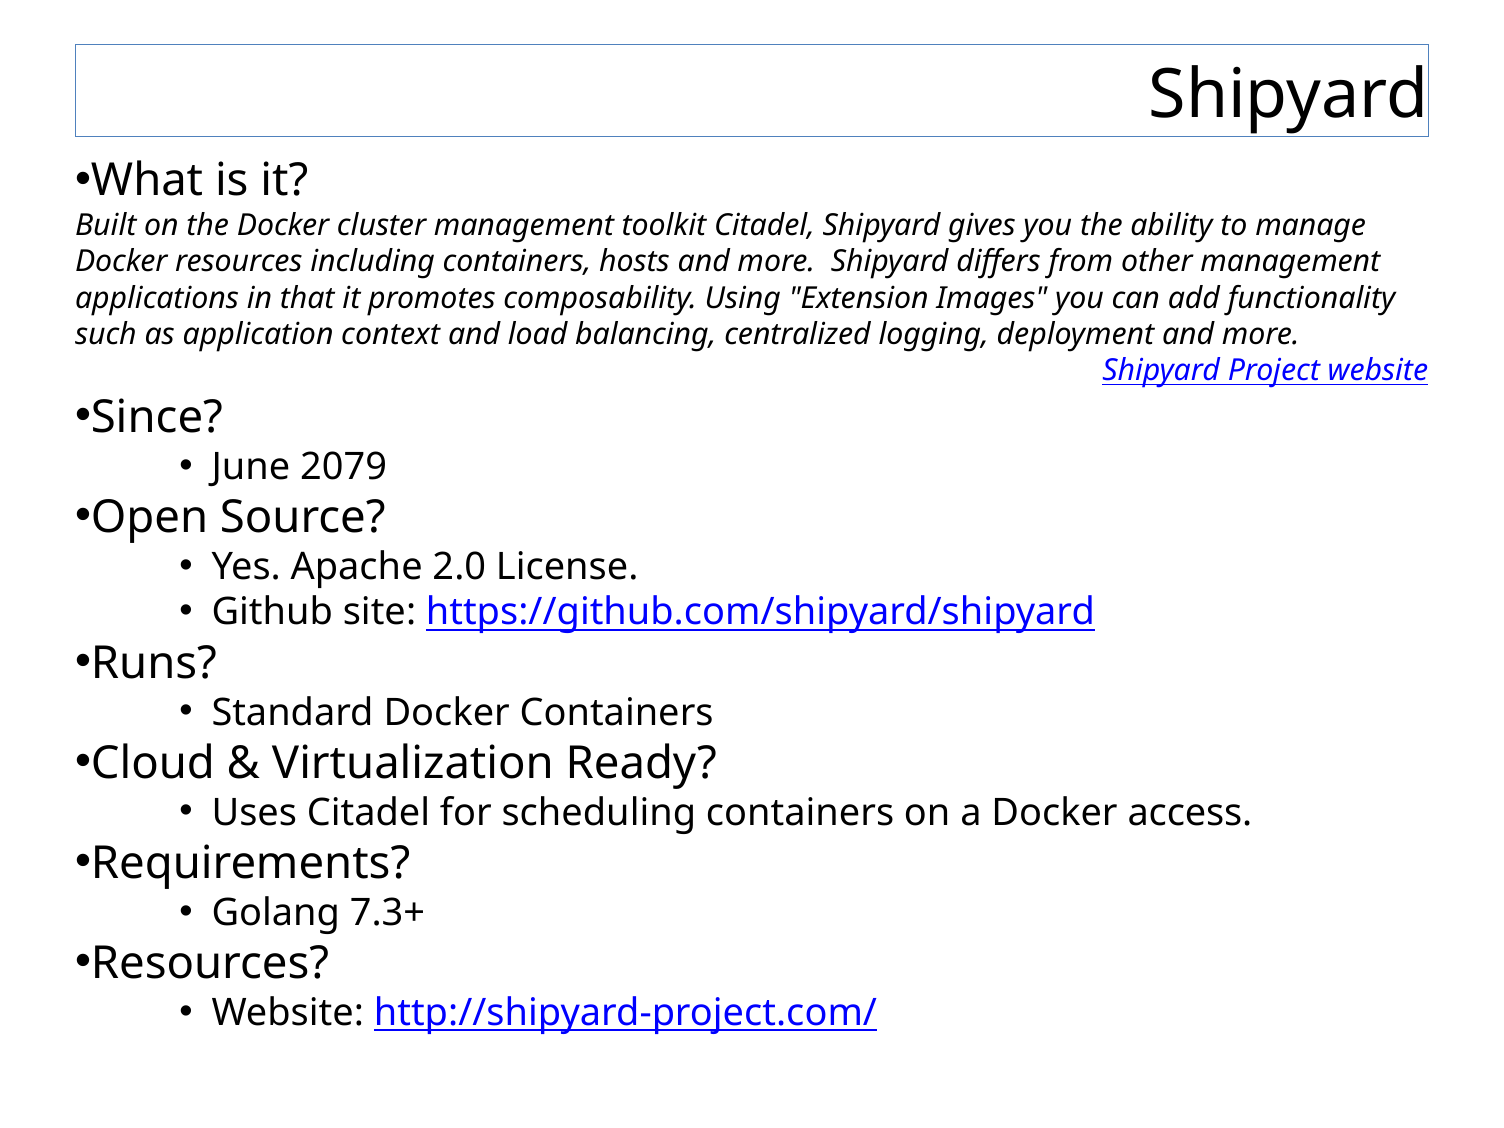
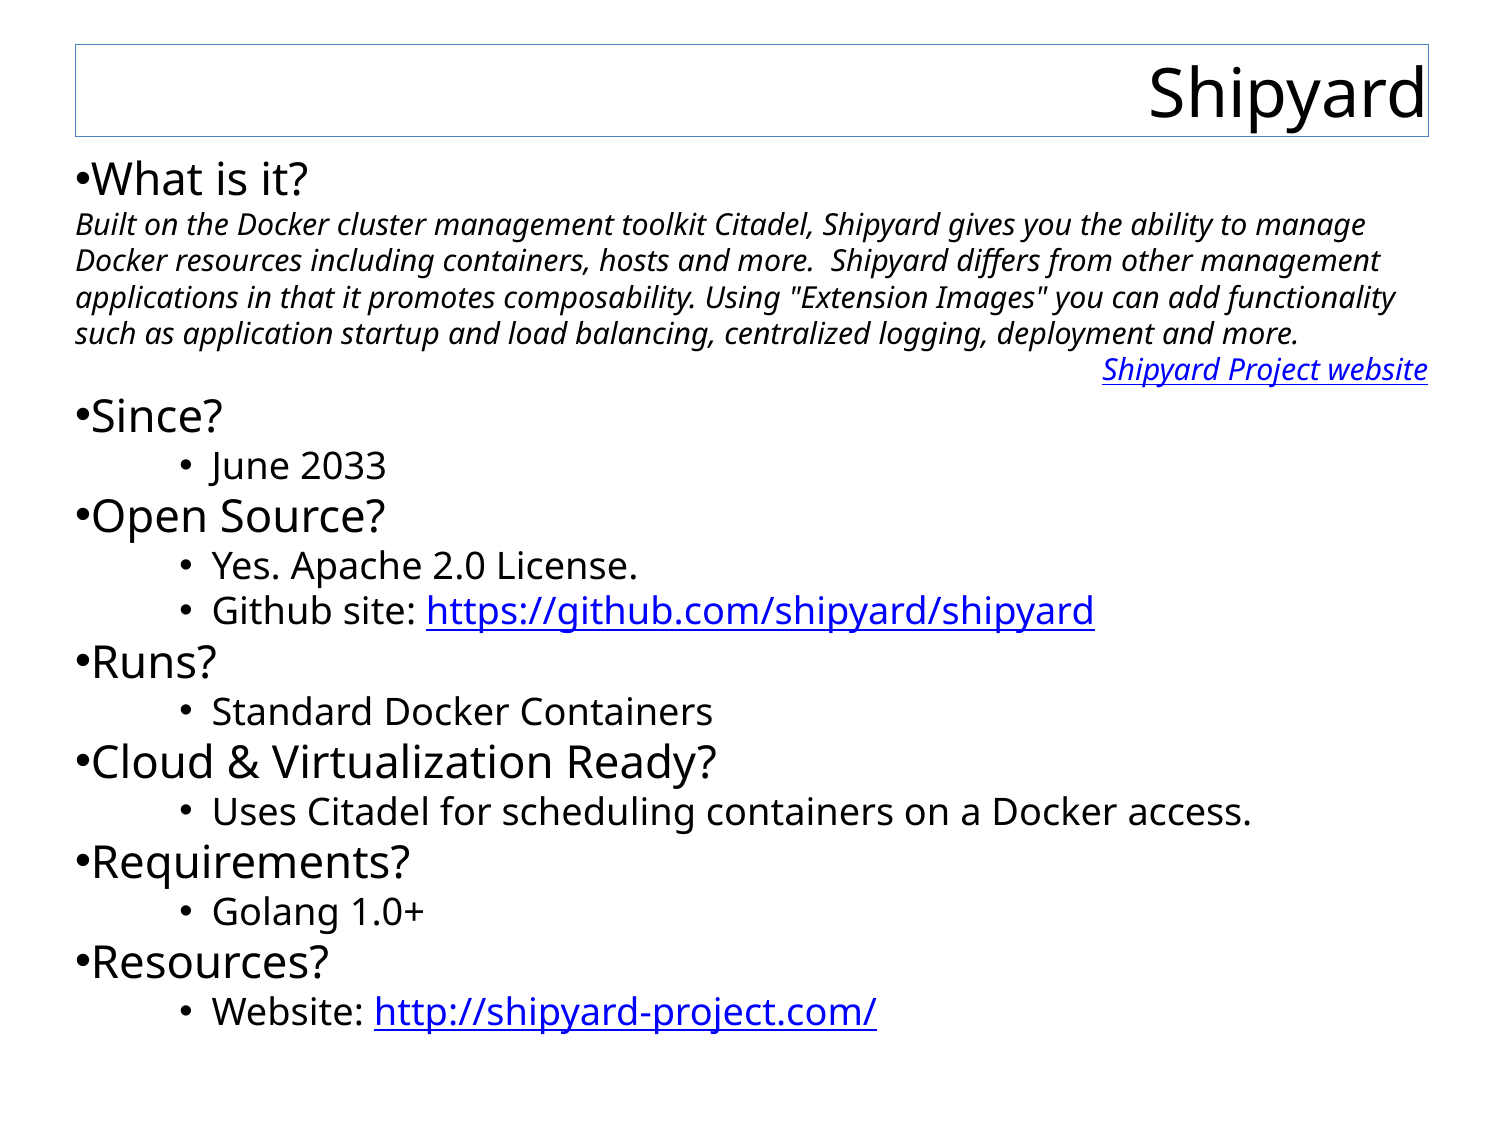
context: context -> startup
2079: 2079 -> 2033
7.3+: 7.3+ -> 1.0+
